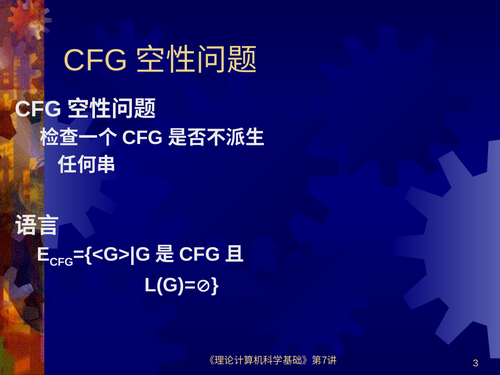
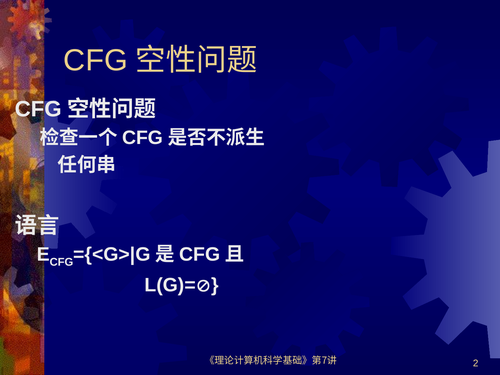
3: 3 -> 2
